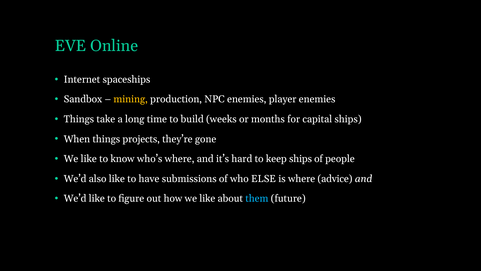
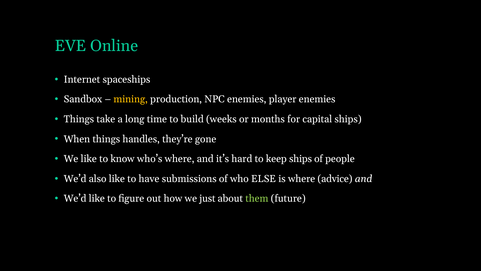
projects: projects -> handles
how we like: like -> just
them colour: light blue -> light green
